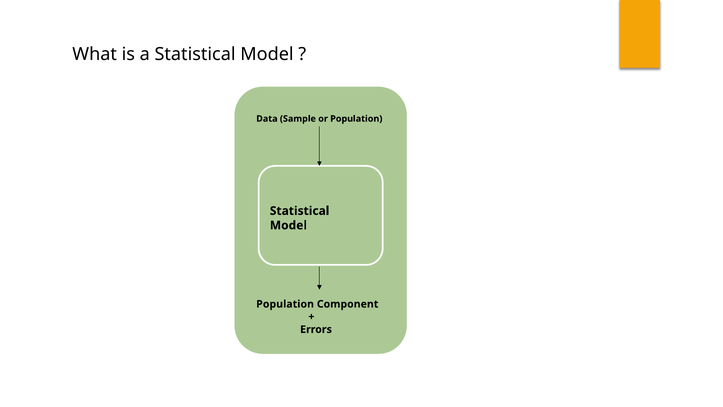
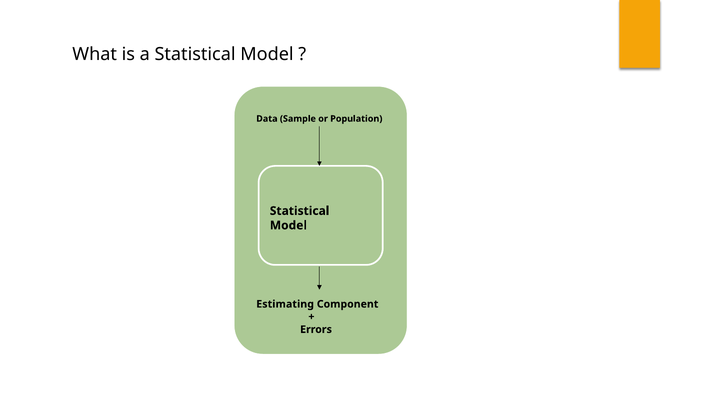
Population at (285, 304): Population -> Estimating
